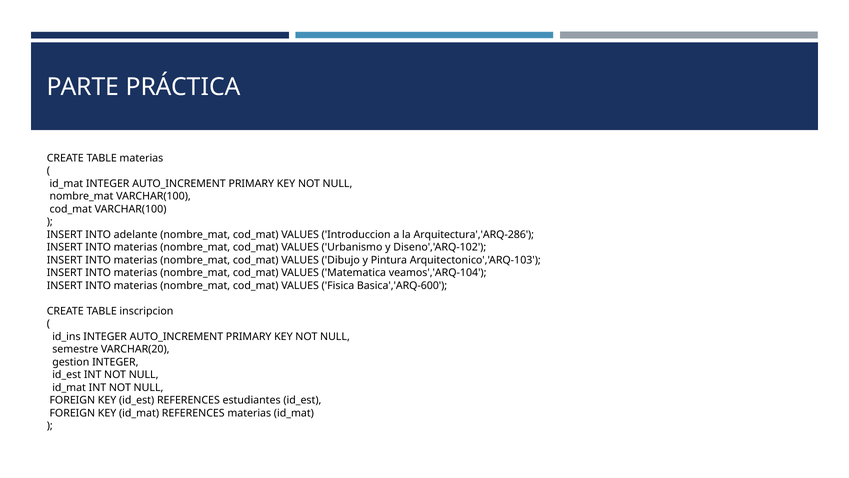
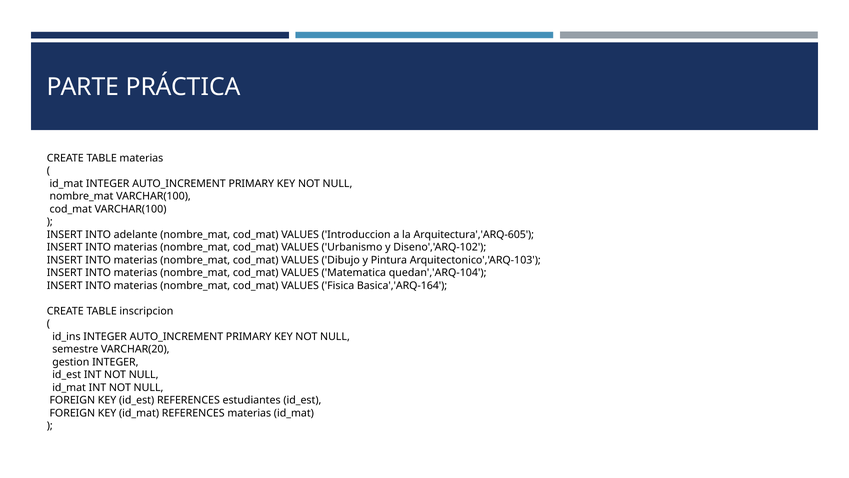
Arquitectura','ARQ-286: Arquitectura','ARQ-286 -> Arquitectura','ARQ-605
veamos','ARQ-104: veamos','ARQ-104 -> quedan','ARQ-104
Basica','ARQ-600: Basica','ARQ-600 -> Basica','ARQ-164
